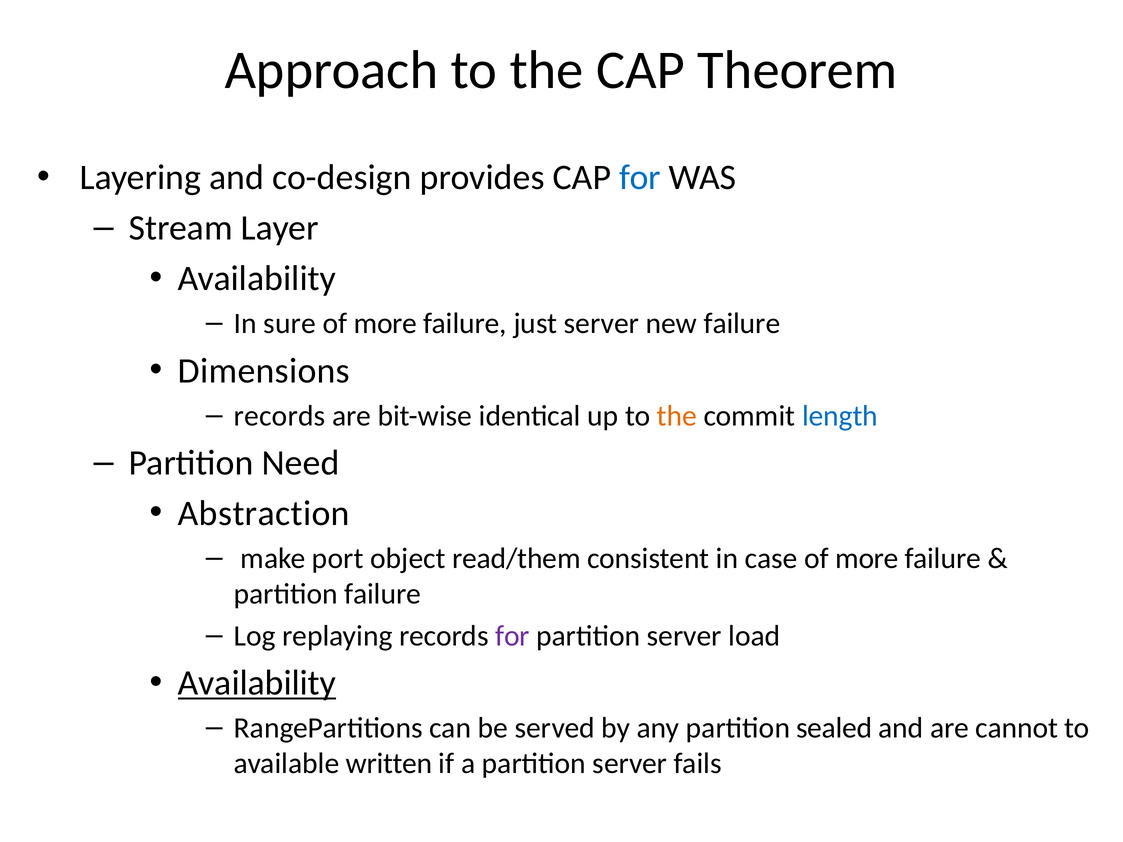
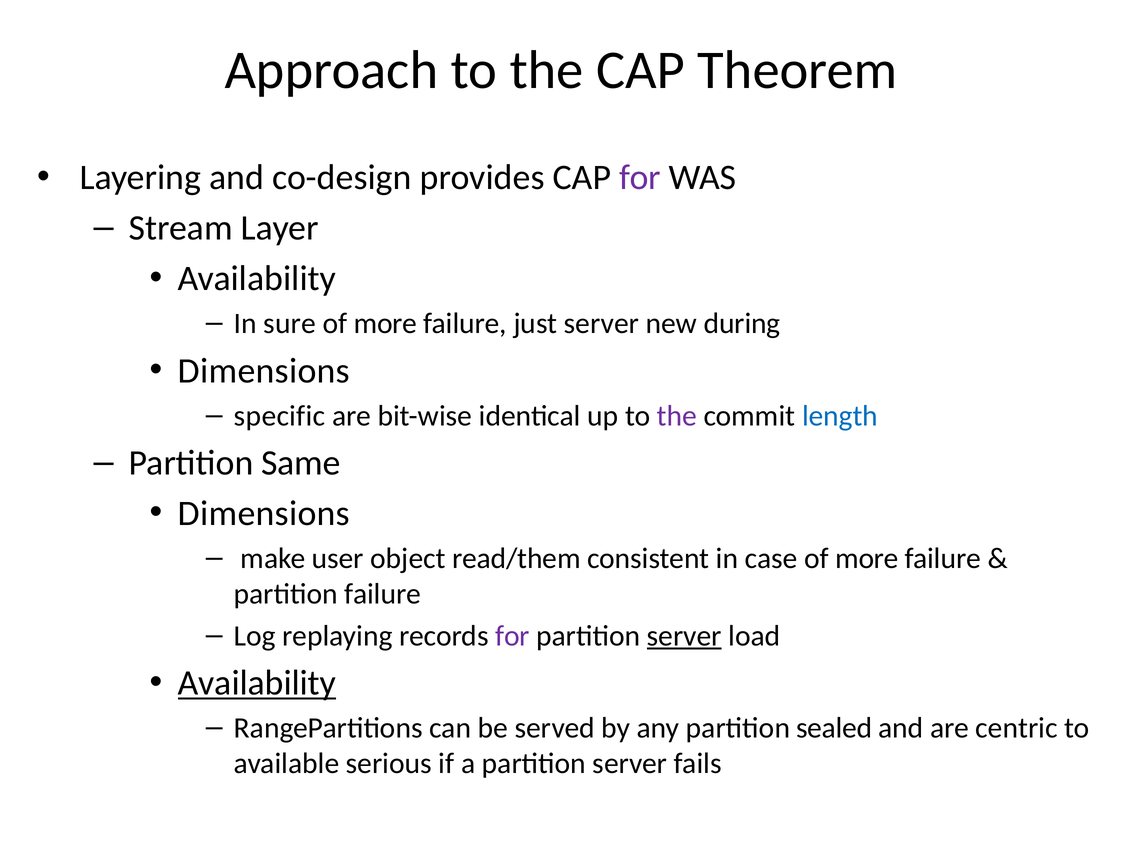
for at (640, 178) colour: blue -> purple
new failure: failure -> during
records at (280, 416): records -> specific
the at (677, 416) colour: orange -> purple
Need: Need -> Same
Abstraction at (264, 514): Abstraction -> Dimensions
port: port -> user
server at (684, 636) underline: none -> present
cannot: cannot -> centric
written: written -> serious
